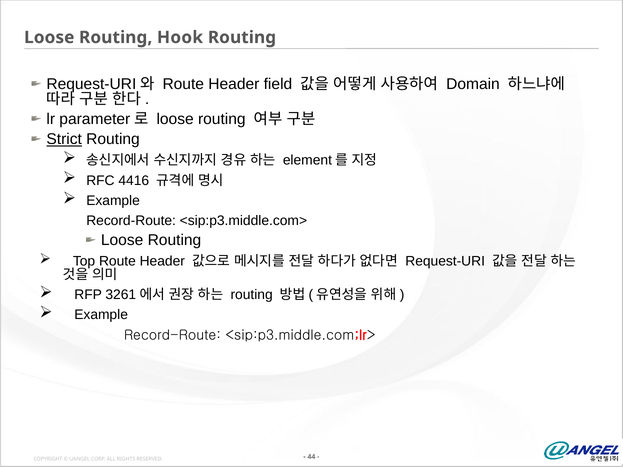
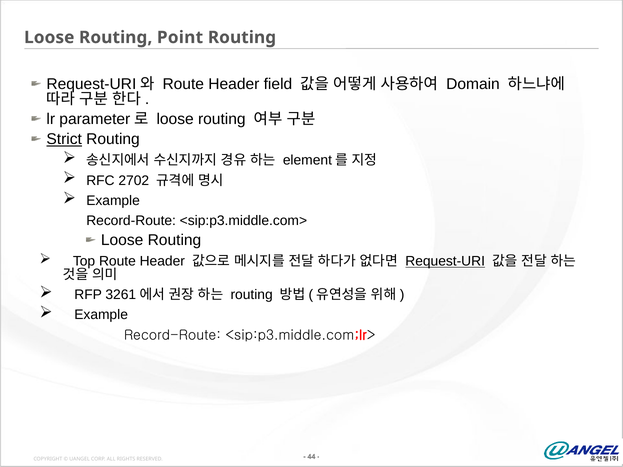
Hook: Hook -> Point
4416: 4416 -> 2702
Request-URI underline: none -> present
